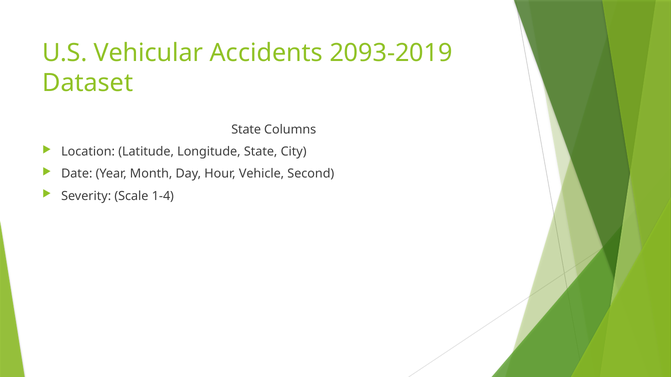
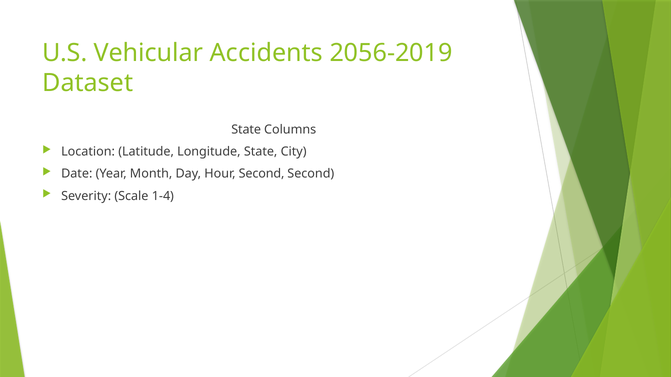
2093-2019: 2093-2019 -> 2056-2019
Hour Vehicle: Vehicle -> Second
